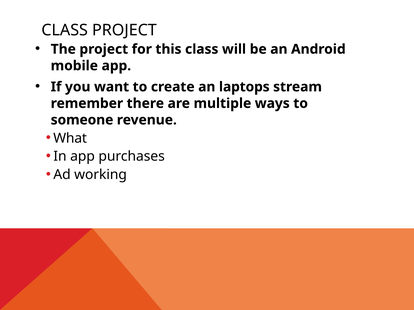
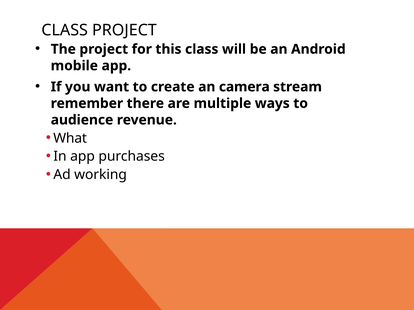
laptops: laptops -> camera
someone: someone -> audience
